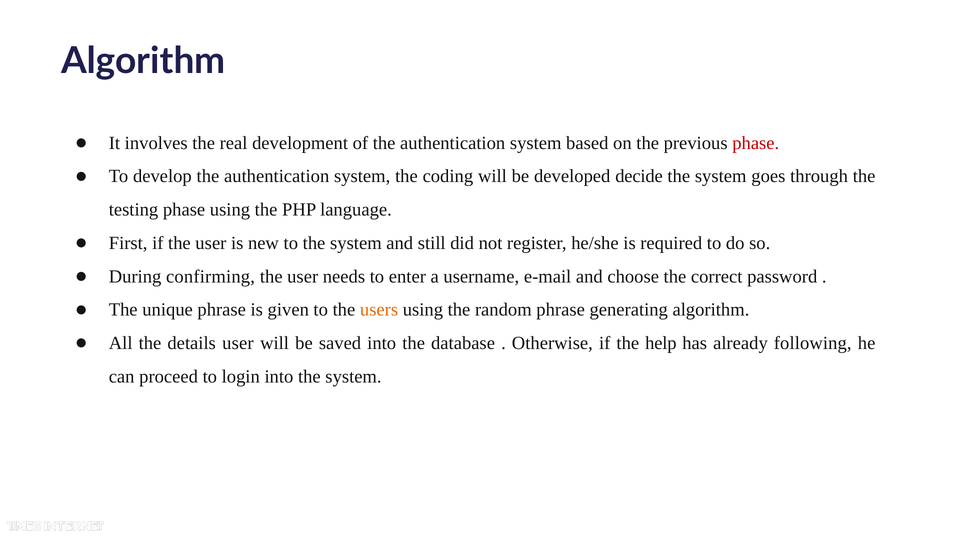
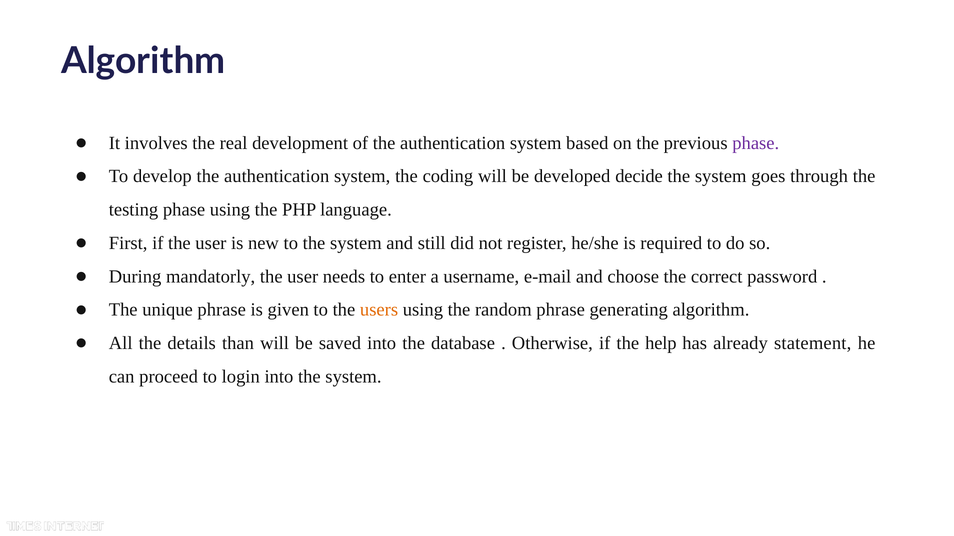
phase at (756, 143) colour: red -> purple
confirming: confirming -> mandatorly
details user: user -> than
following: following -> statement
